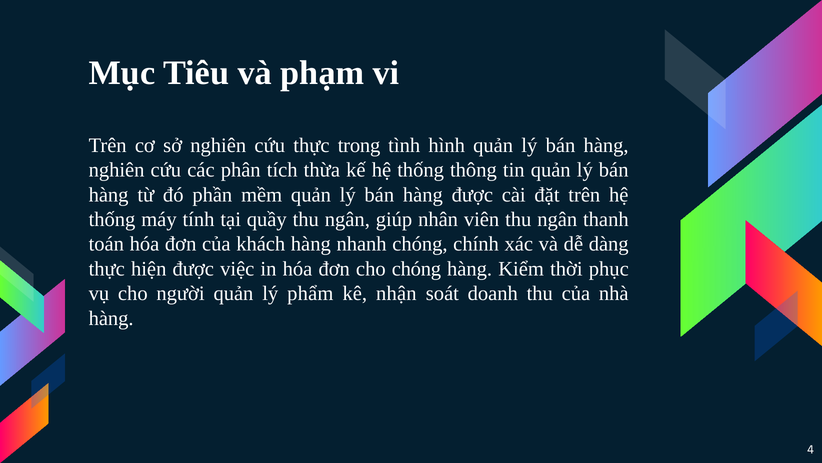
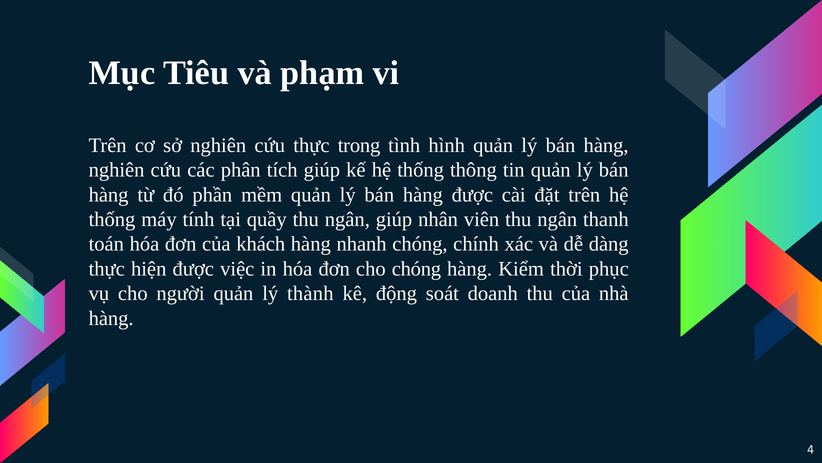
tích thừa: thừa -> giúp
phẩm: phẩm -> thành
nhận: nhận -> động
